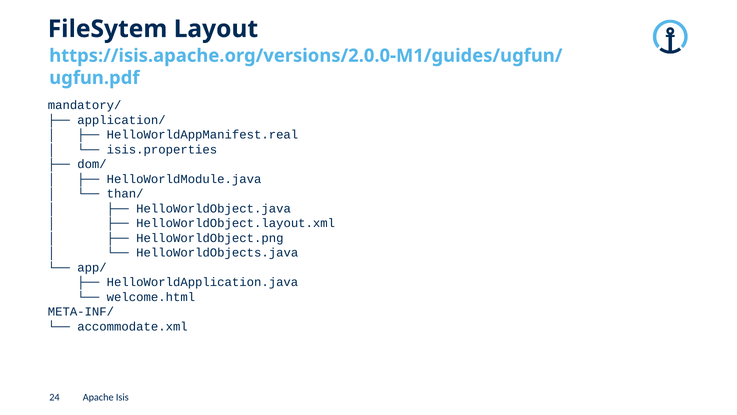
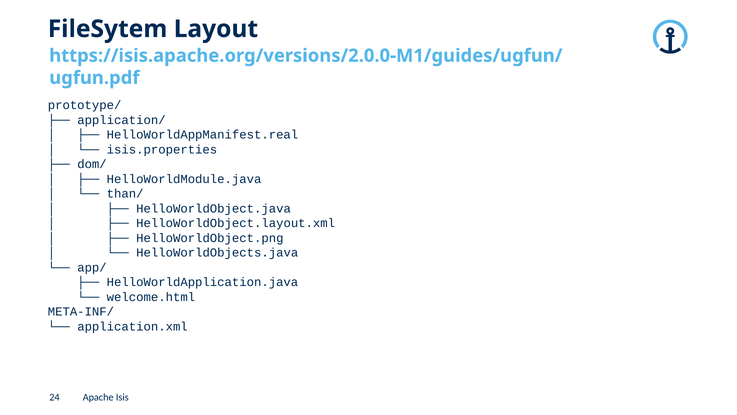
mandatory/: mandatory/ -> prototype/
accommodate.xml: accommodate.xml -> application.xml
